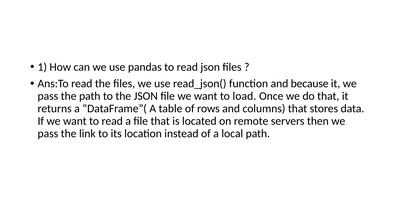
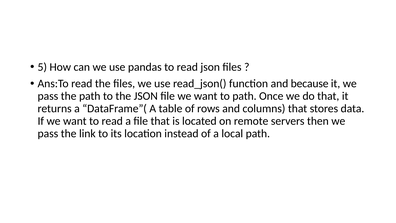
1: 1 -> 5
to load: load -> path
